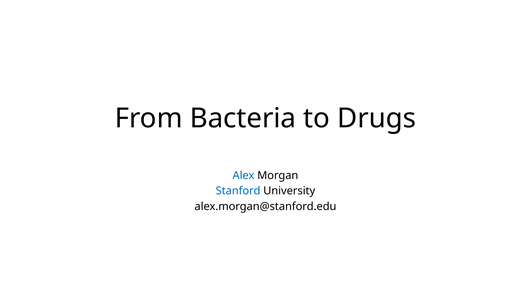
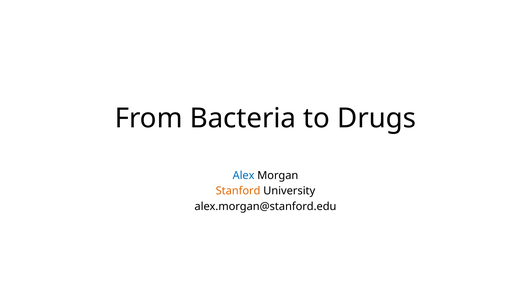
Stanford colour: blue -> orange
